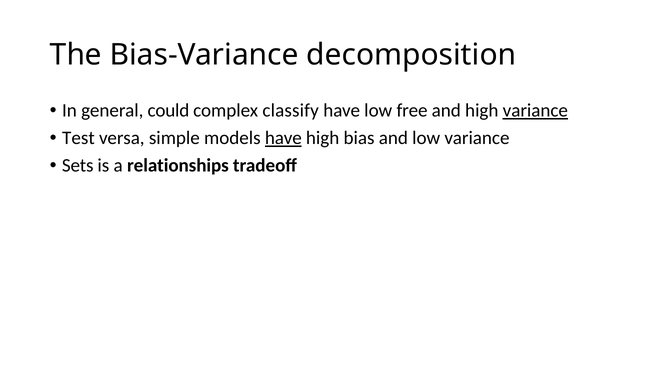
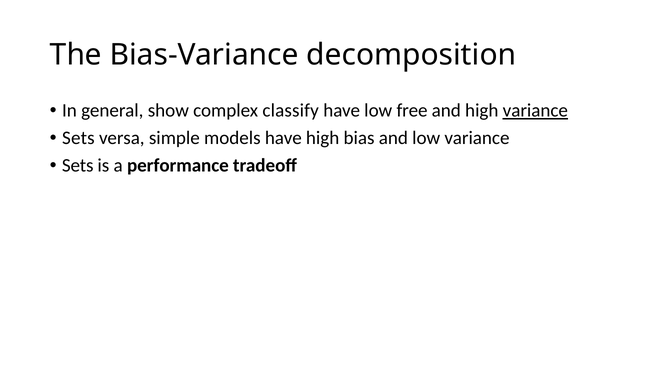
could: could -> show
Test at (78, 138): Test -> Sets
have at (283, 138) underline: present -> none
relationships: relationships -> performance
